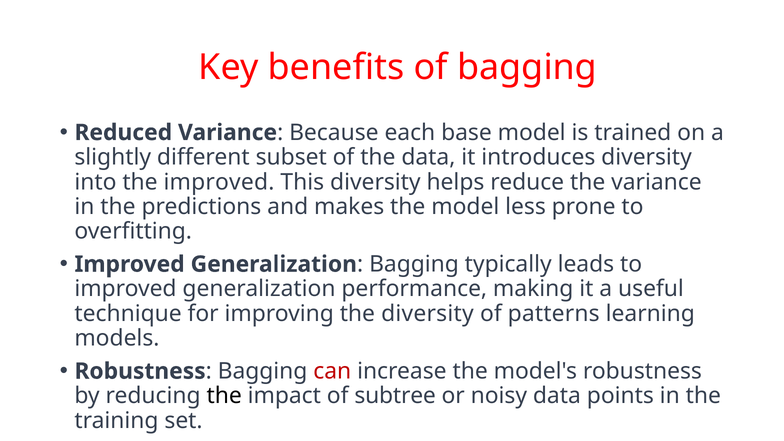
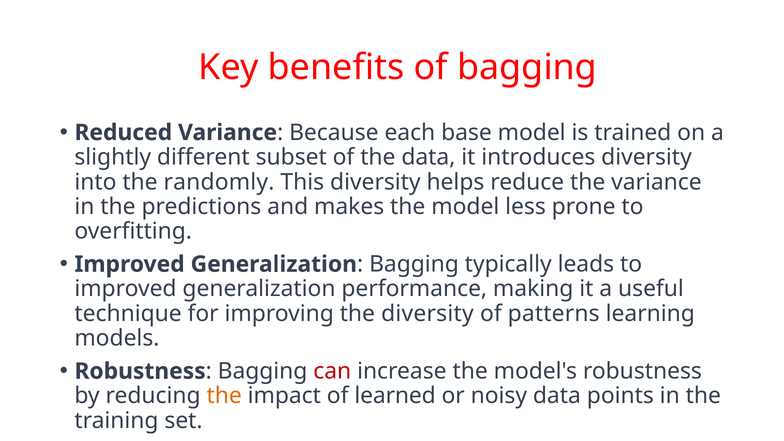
the improved: improved -> randomly
the at (224, 396) colour: black -> orange
subtree: subtree -> learned
